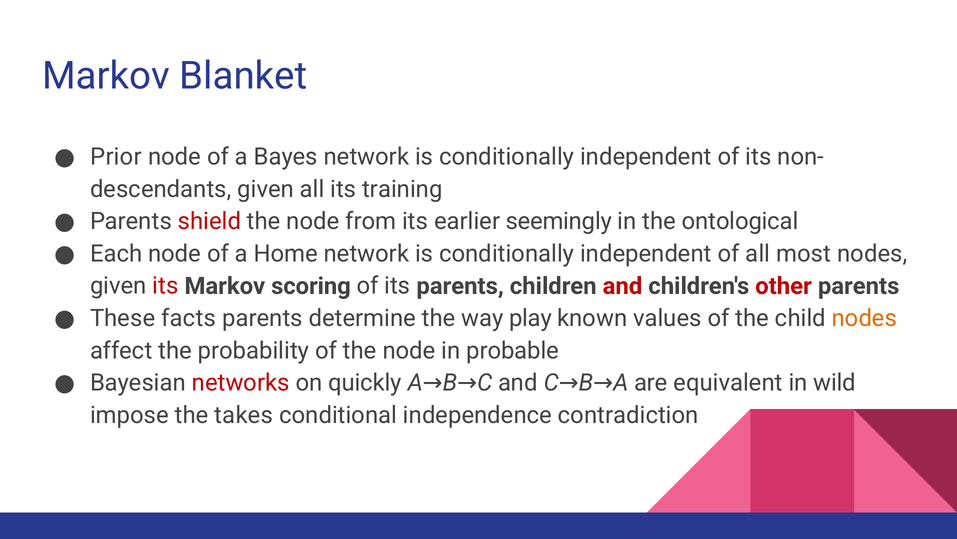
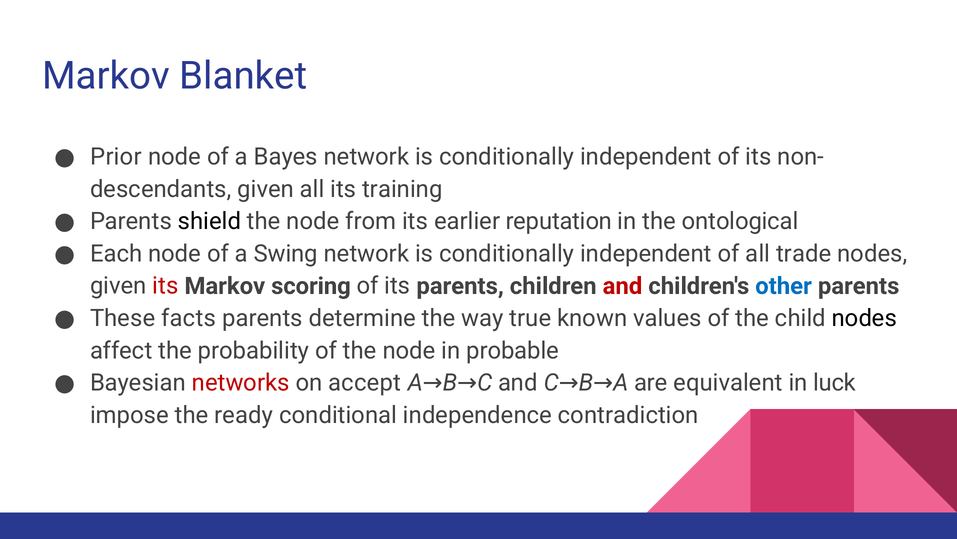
shield colour: red -> black
seemingly: seemingly -> reputation
Home: Home -> Swing
most: most -> trade
other colour: red -> blue
play: play -> true
nodes at (864, 318) colour: orange -> black
quickly: quickly -> accept
wild: wild -> luck
takes: takes -> ready
